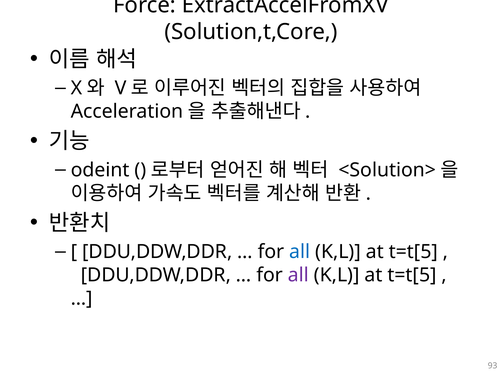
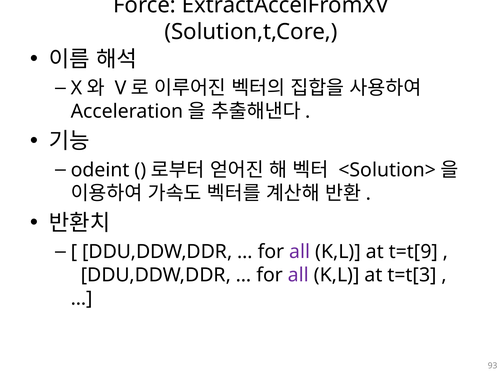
all at (300, 252) colour: blue -> purple
t=t[5 at (413, 252): t=t[5 -> t=t[9
t=t[5 at (412, 275): t=t[5 -> t=t[3
